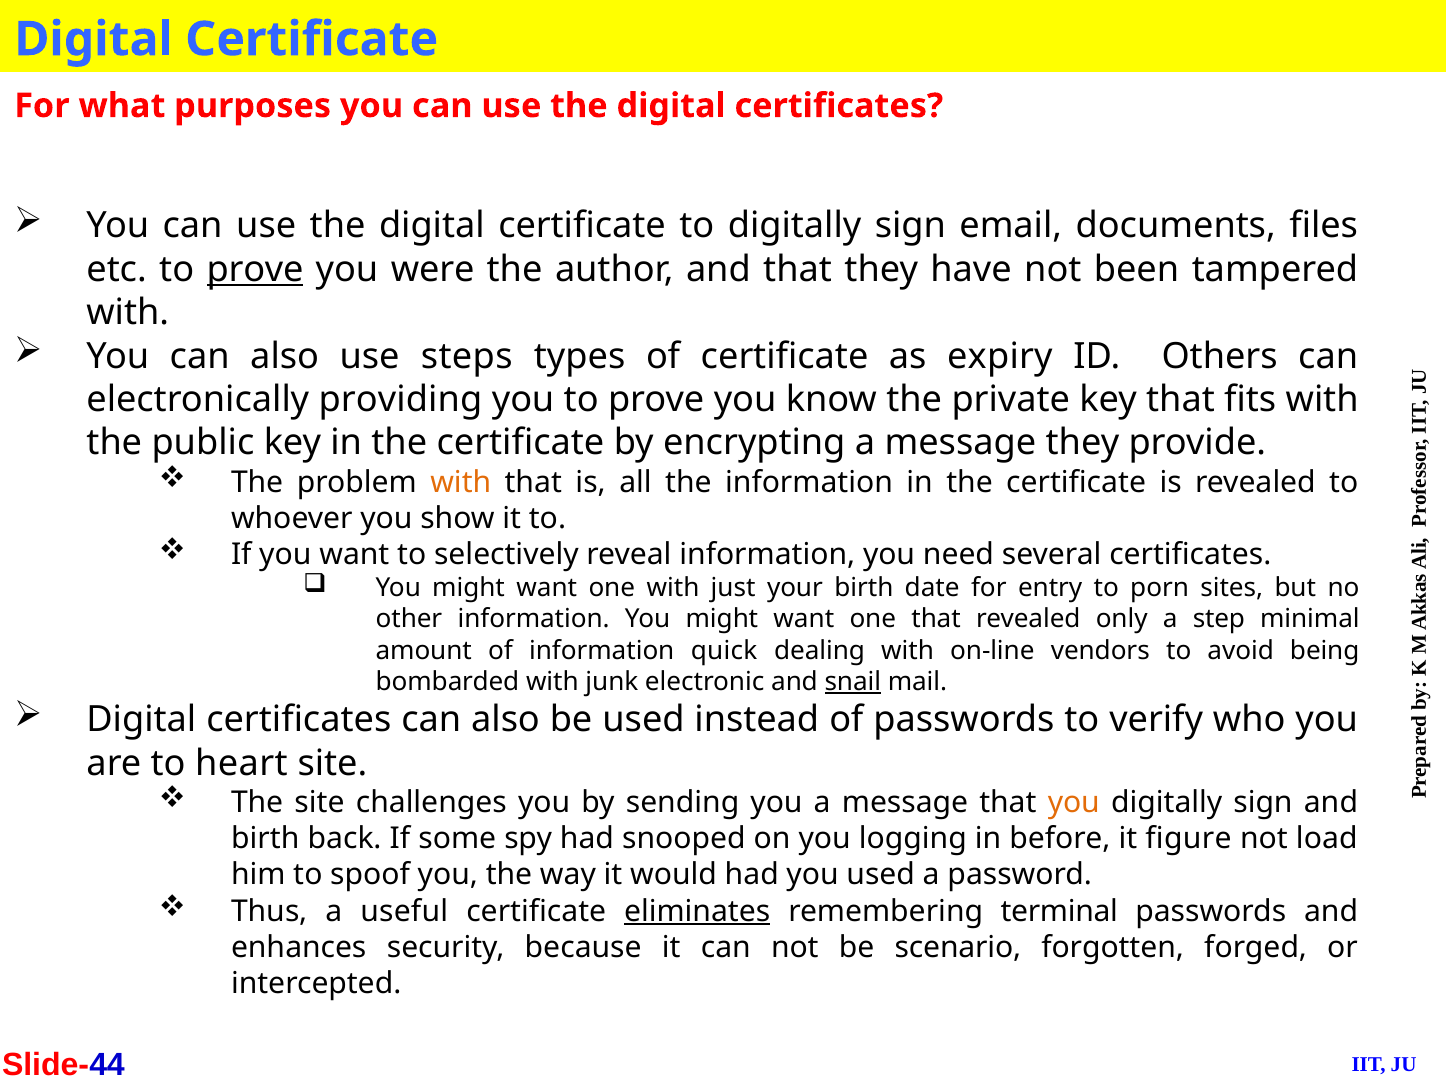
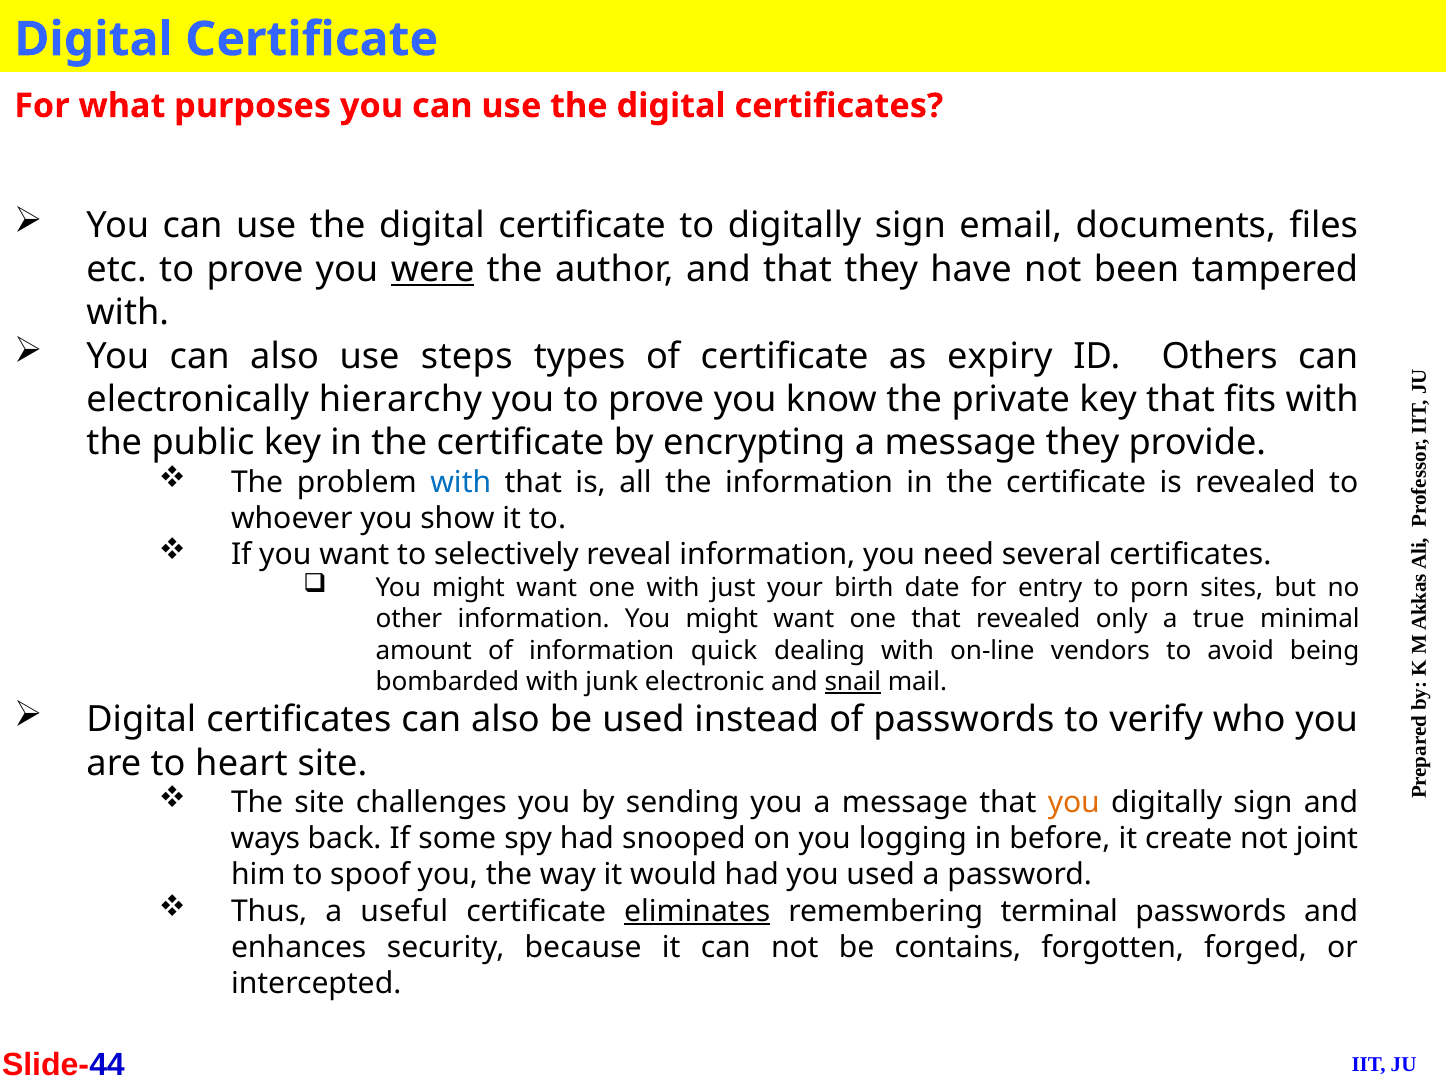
prove at (255, 270) underline: present -> none
were underline: none -> present
providing: providing -> hierarchy
with at (461, 482) colour: orange -> blue
step: step -> true
birth at (265, 839): birth -> ways
figure: figure -> create
load: load -> joint
scenario: scenario -> contains
